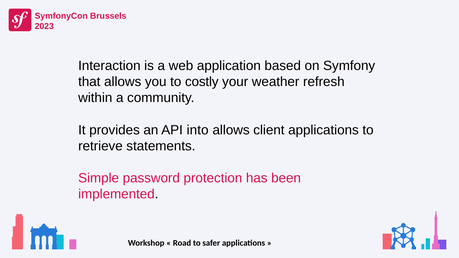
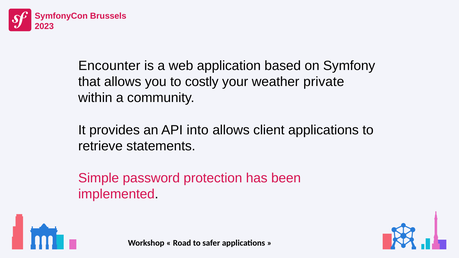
Interaction: Interaction -> Encounter
refresh: refresh -> private
